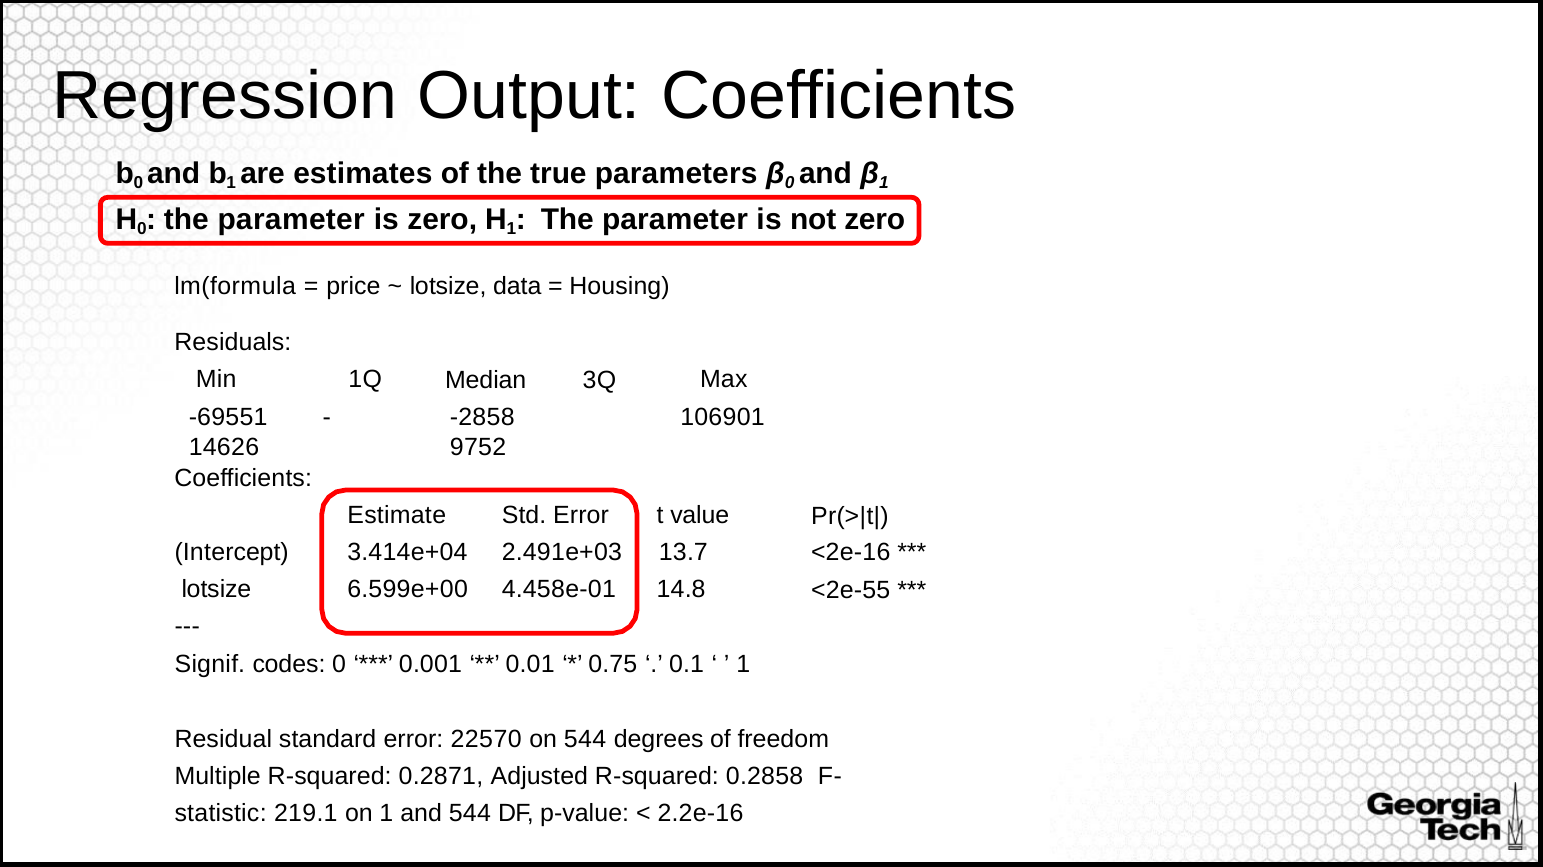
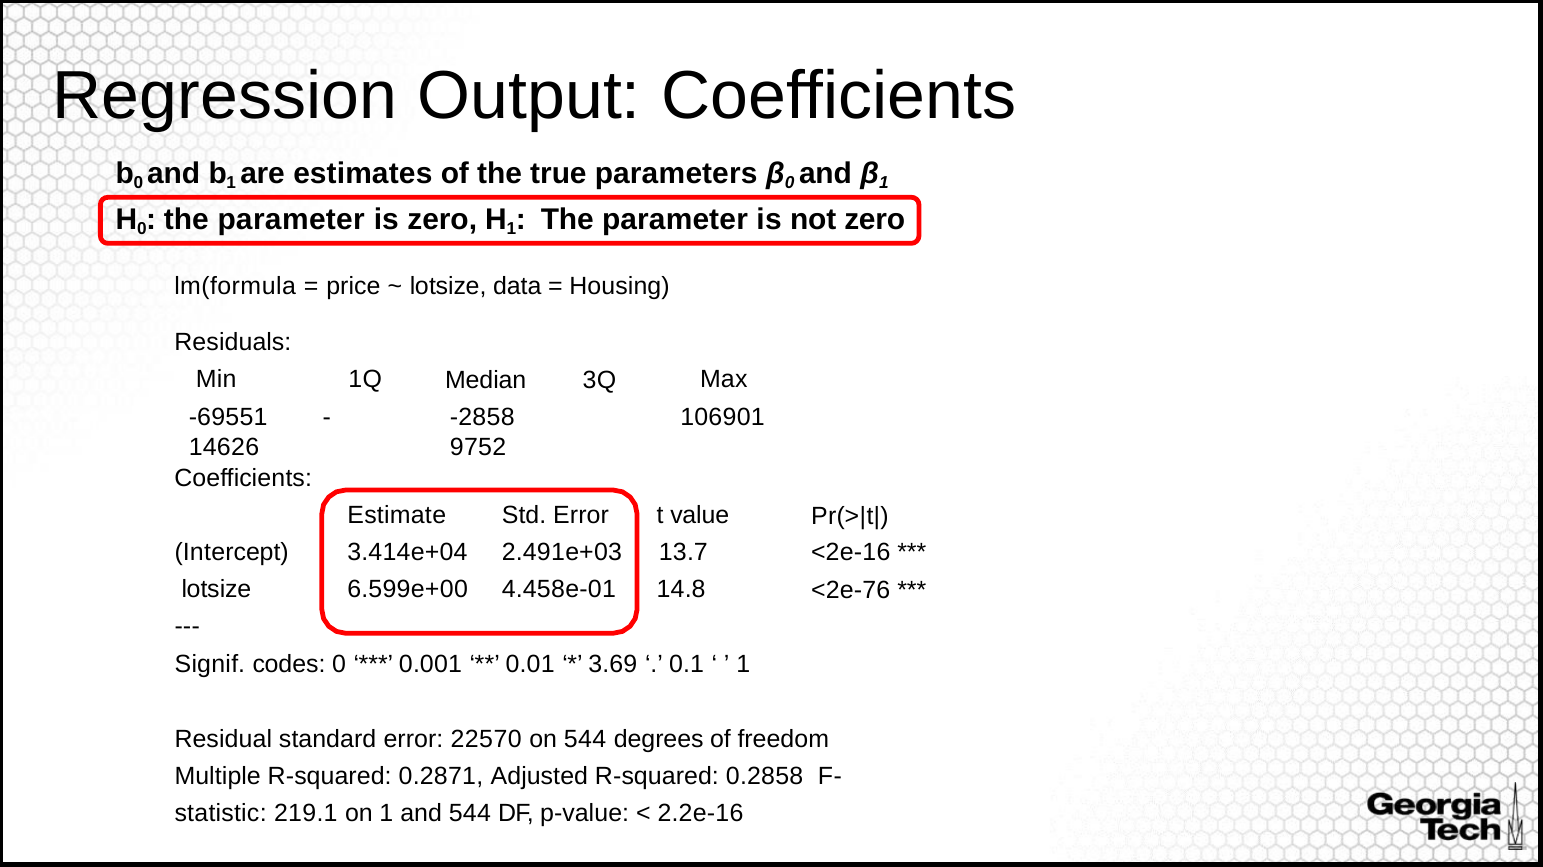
<2e-55: <2e-55 -> <2e-76
0.75: 0.75 -> 3.69
